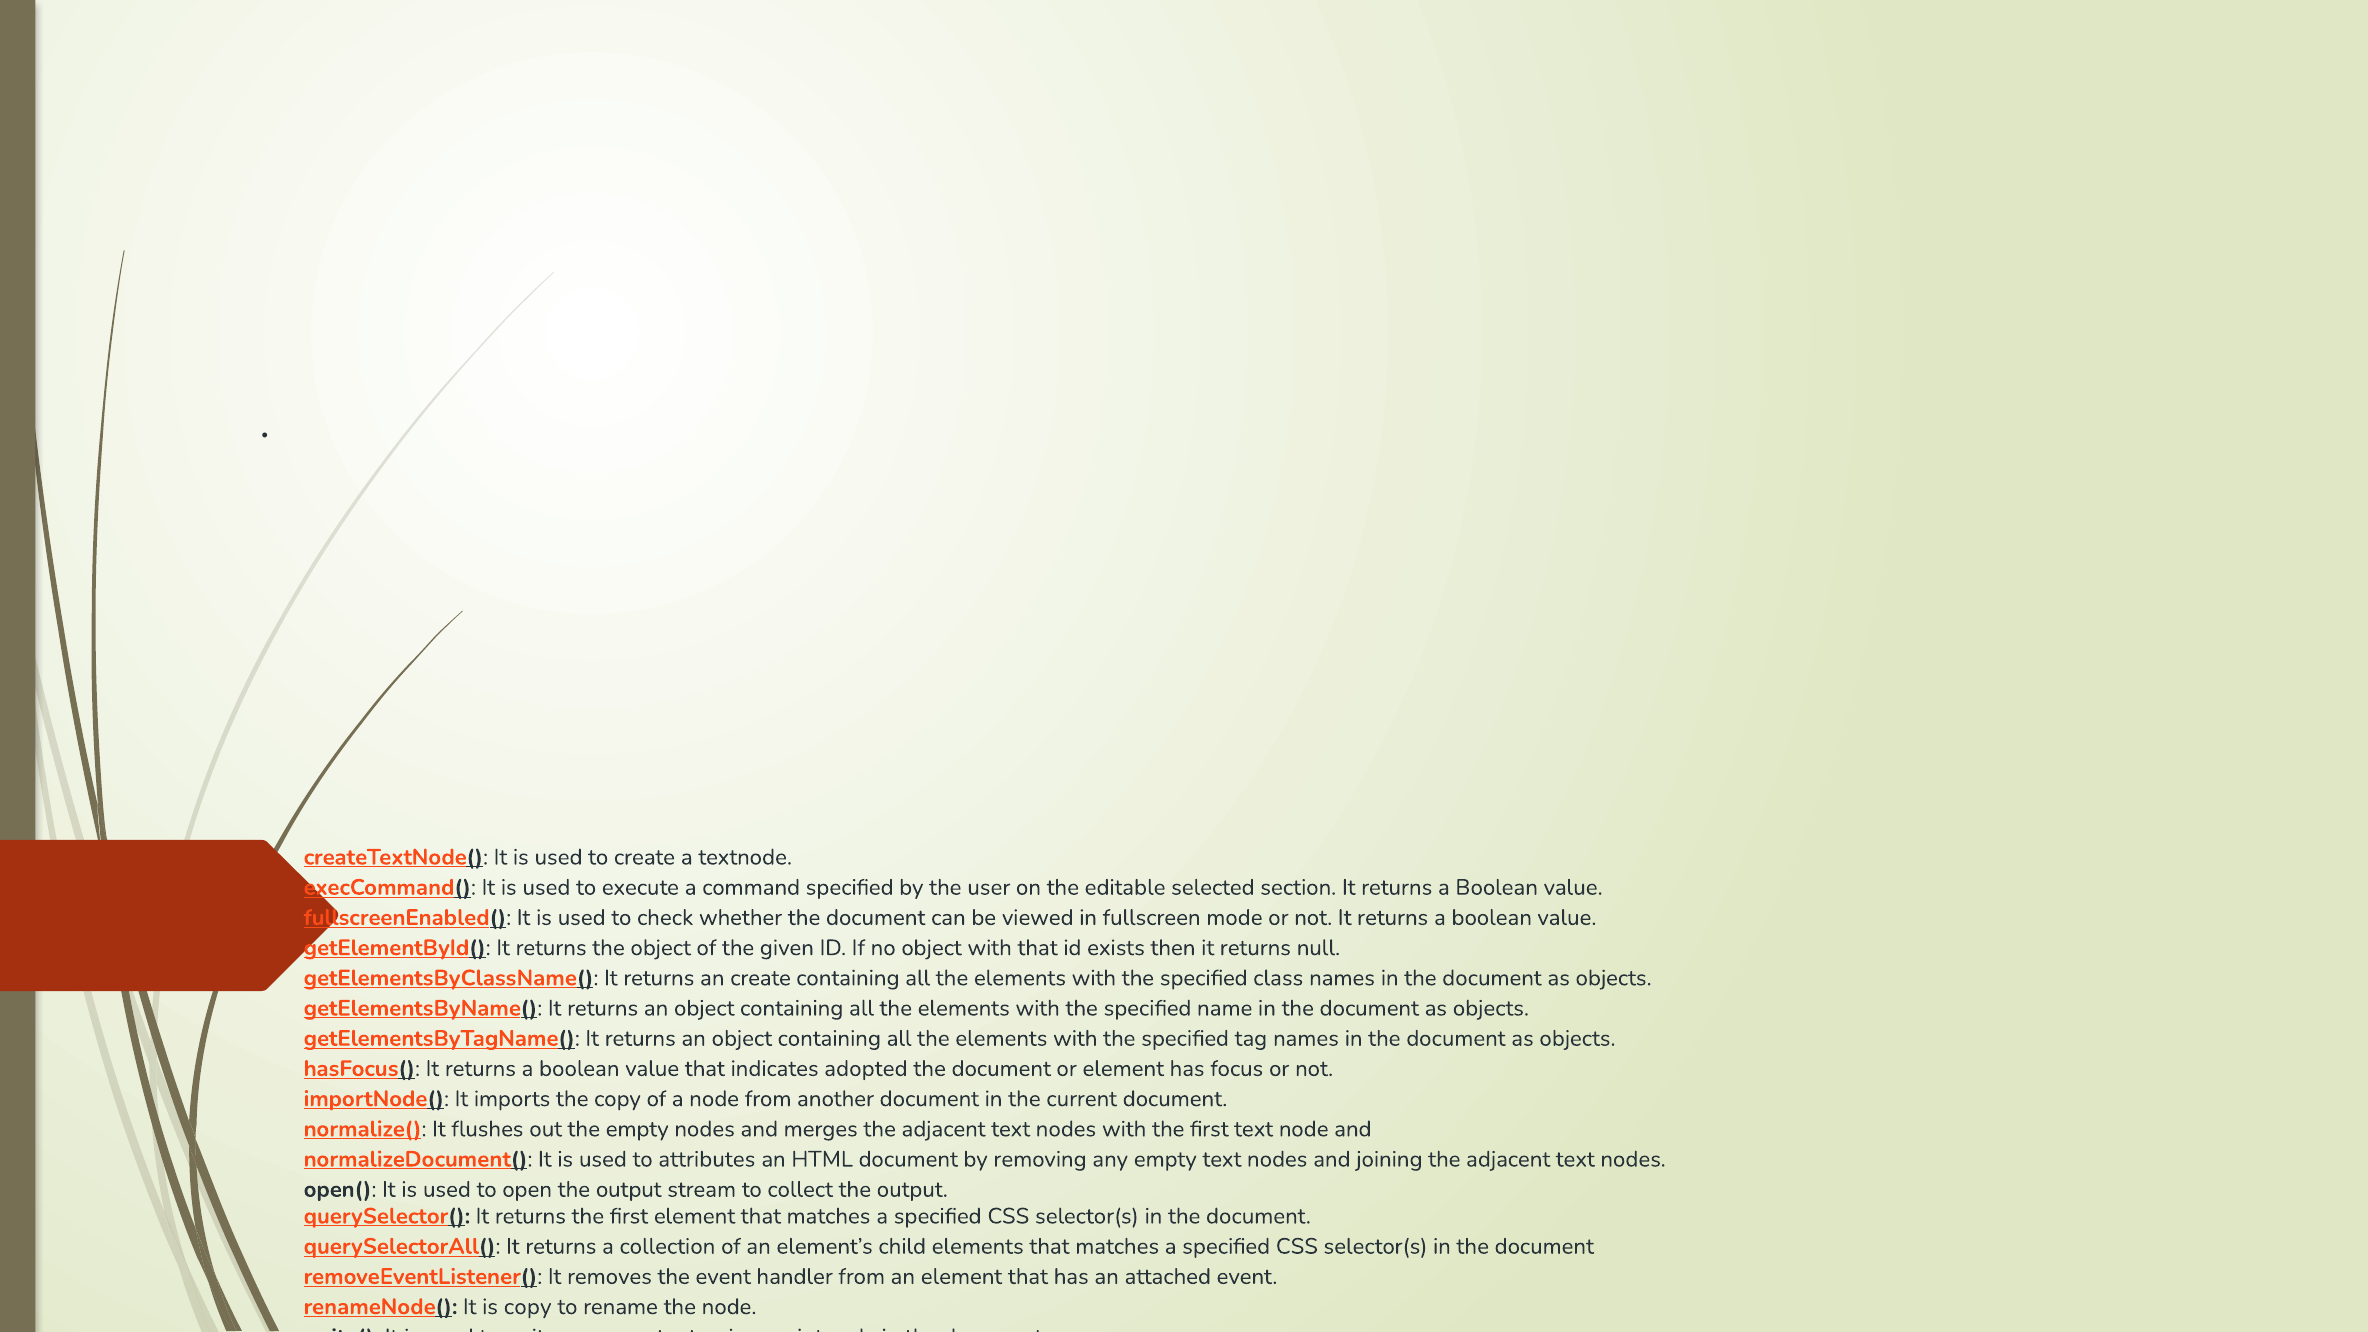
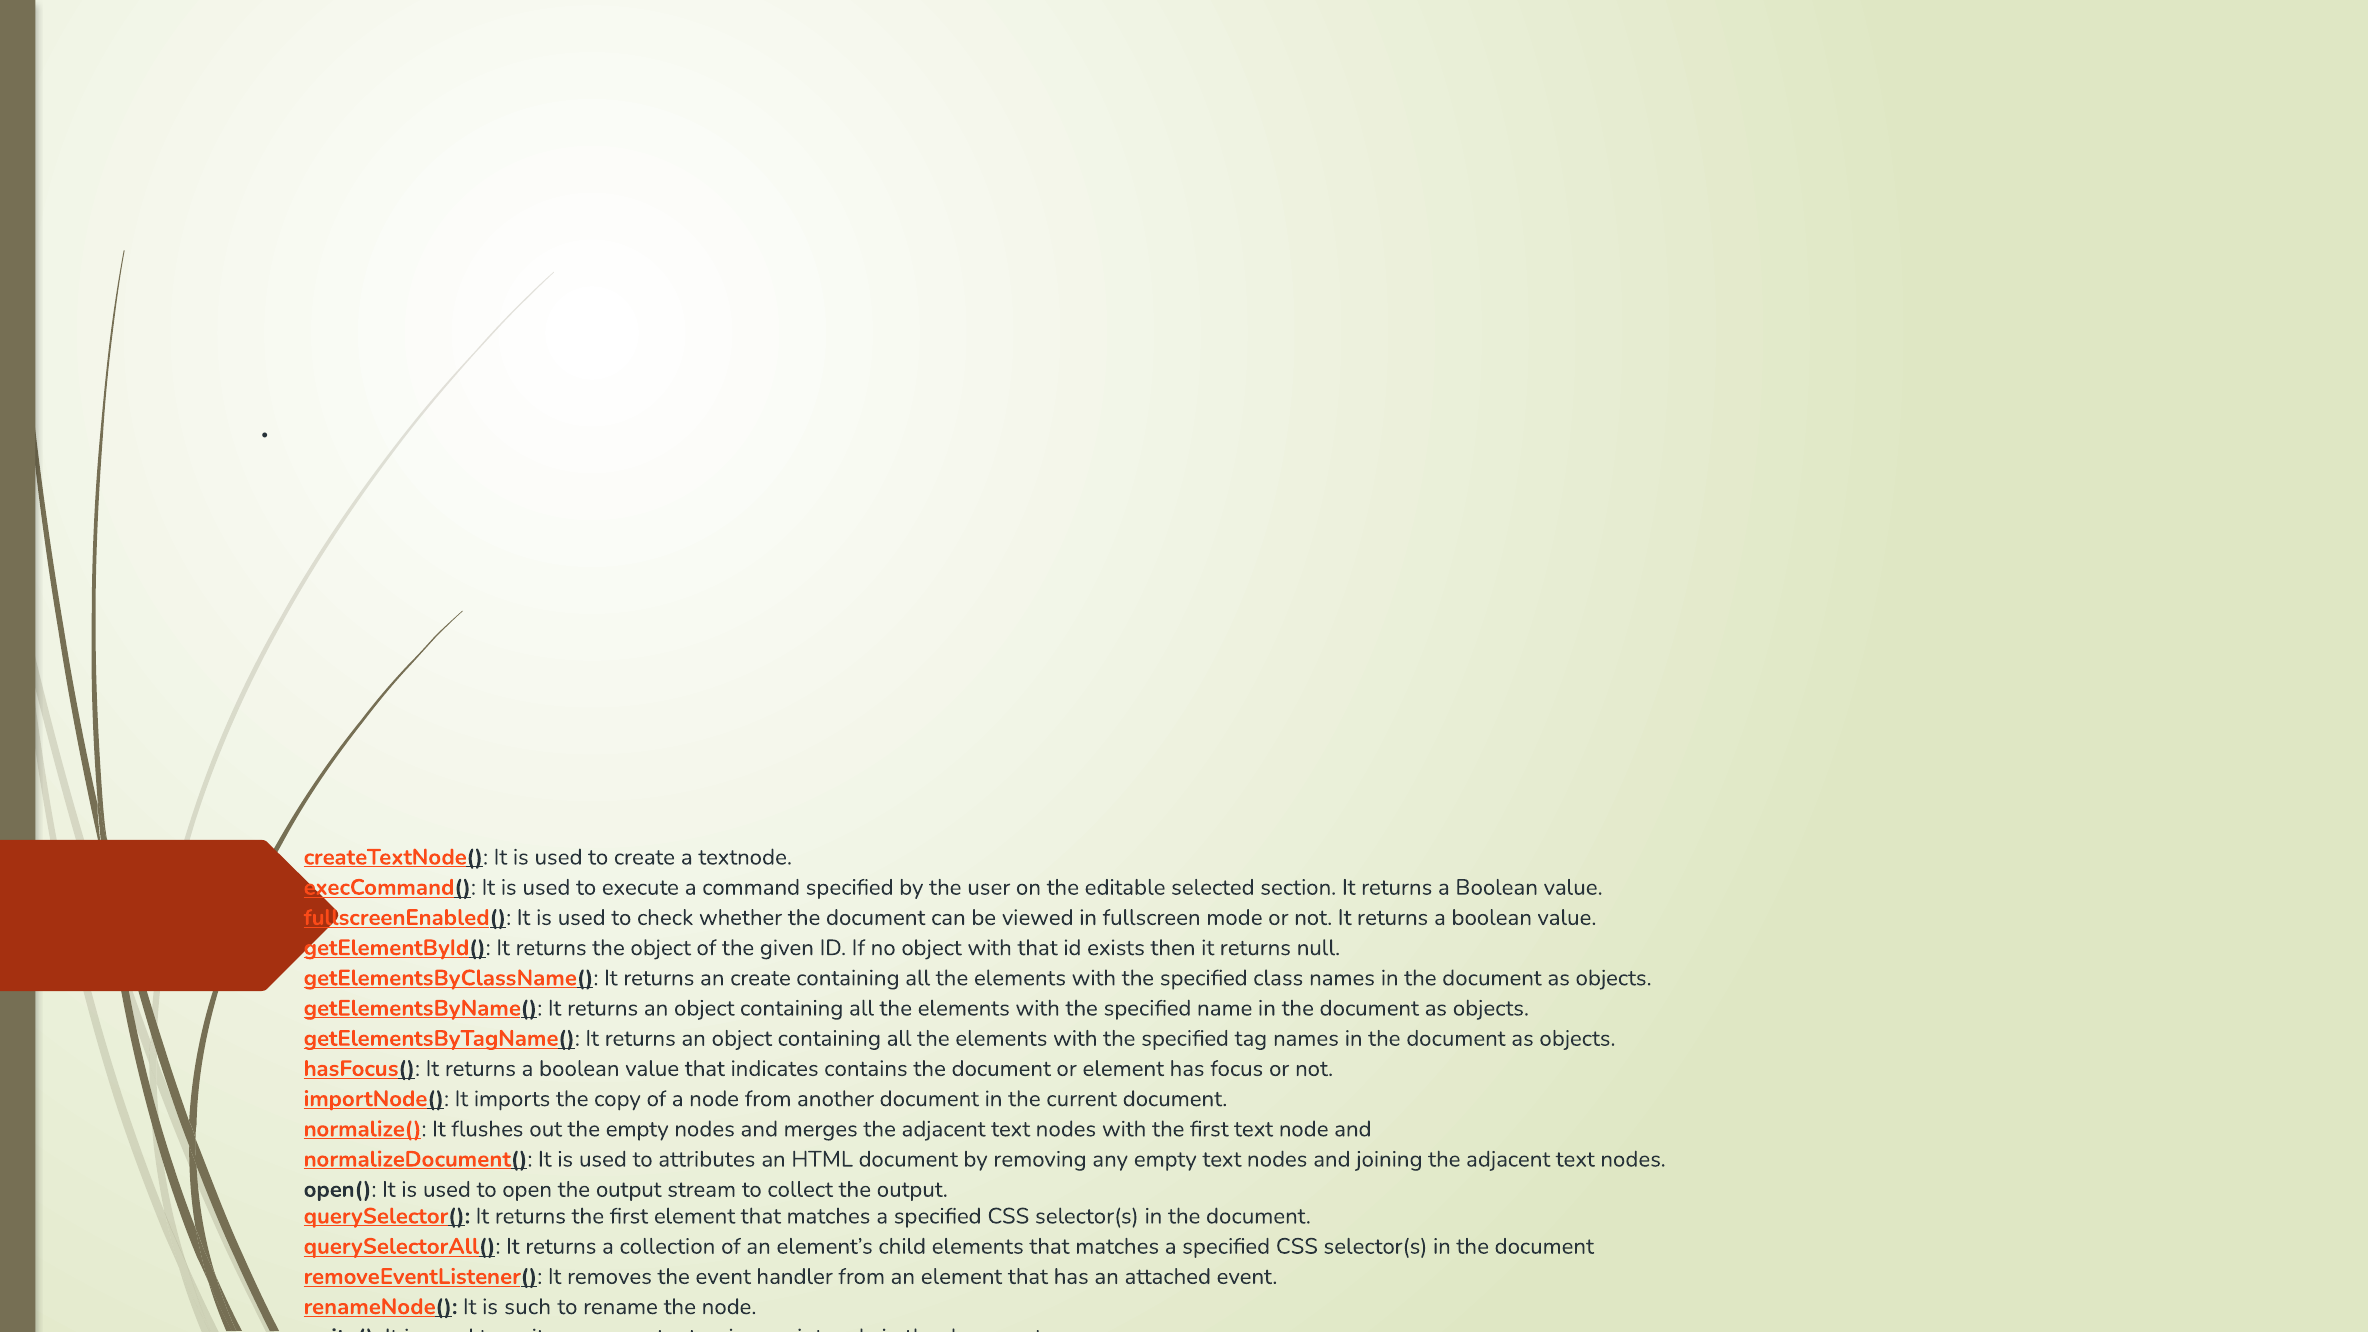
adopted: adopted -> contains
is copy: copy -> such
